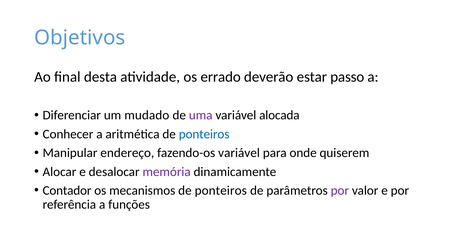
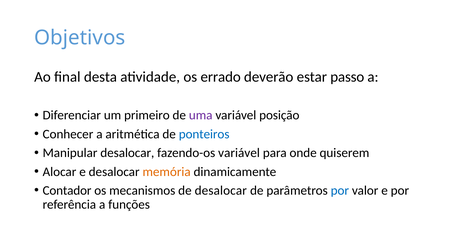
mudado: mudado -> primeiro
alocada: alocada -> posição
Manipular endereço: endereço -> desalocar
memória colour: purple -> orange
mecanismos de ponteiros: ponteiros -> desalocar
por at (340, 191) colour: purple -> blue
